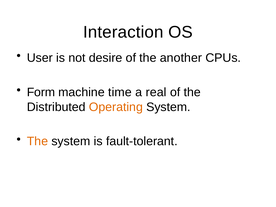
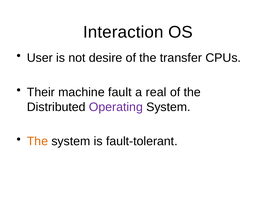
another: another -> transfer
Form: Form -> Their
time: time -> fault
Operating colour: orange -> purple
